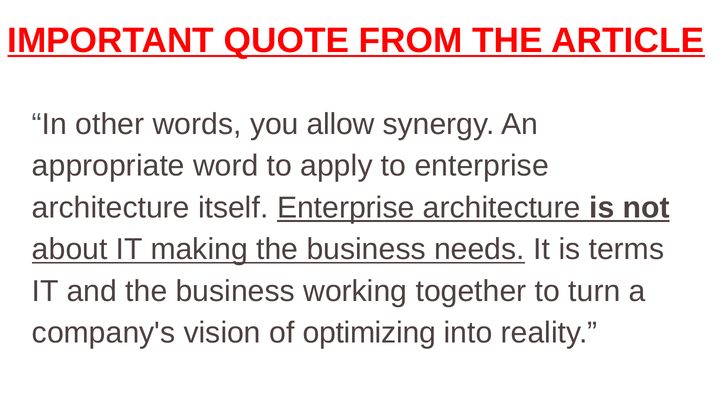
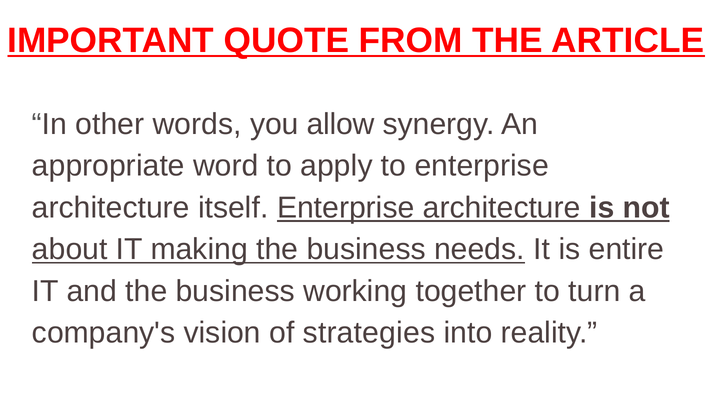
terms: terms -> entire
optimizing: optimizing -> strategies
